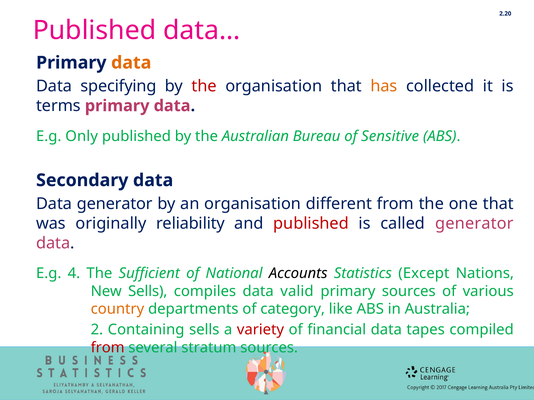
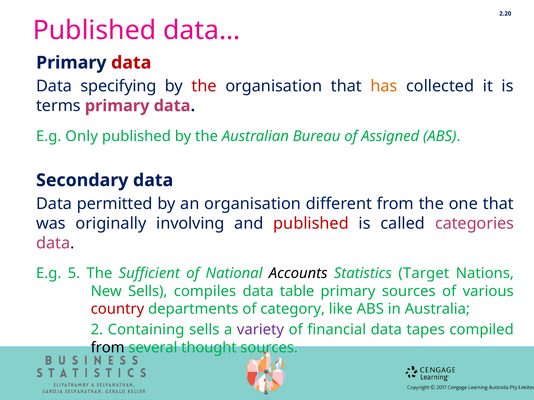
data at (131, 63) colour: orange -> red
Sensitive: Sensitive -> Assigned
Data generator: generator -> permitted
reliability: reliability -> involving
called generator: generator -> categories
4: 4 -> 5
Except: Except -> Target
valid: valid -> table
country colour: orange -> red
variety colour: red -> purple
from at (108, 348) colour: red -> black
stratum: stratum -> thought
